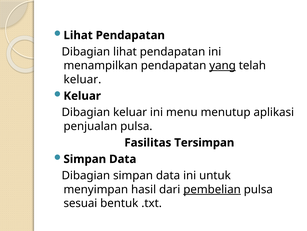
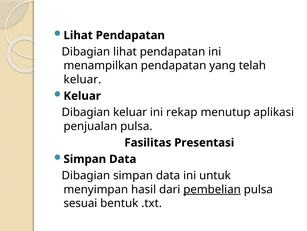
yang underline: present -> none
menu: menu -> rekap
Tersimpan: Tersimpan -> Presentasi
